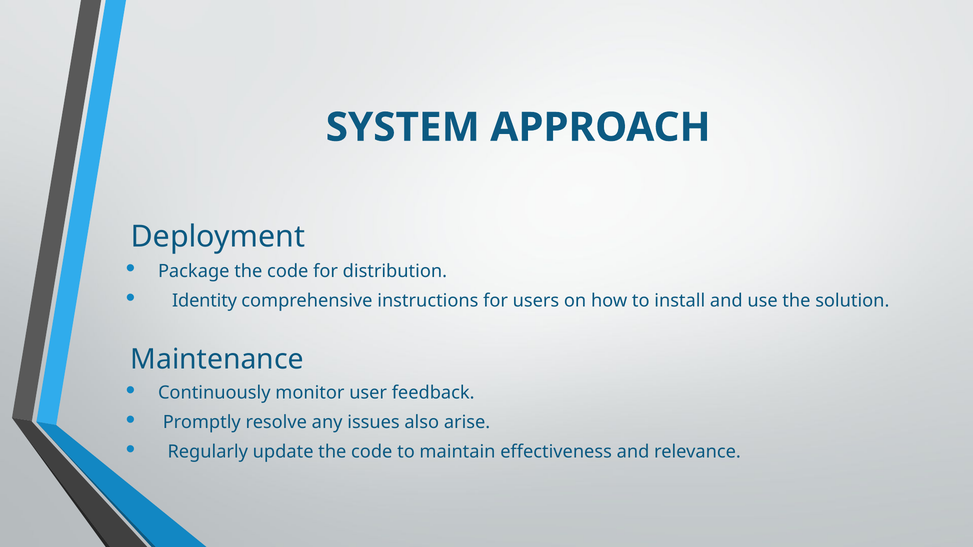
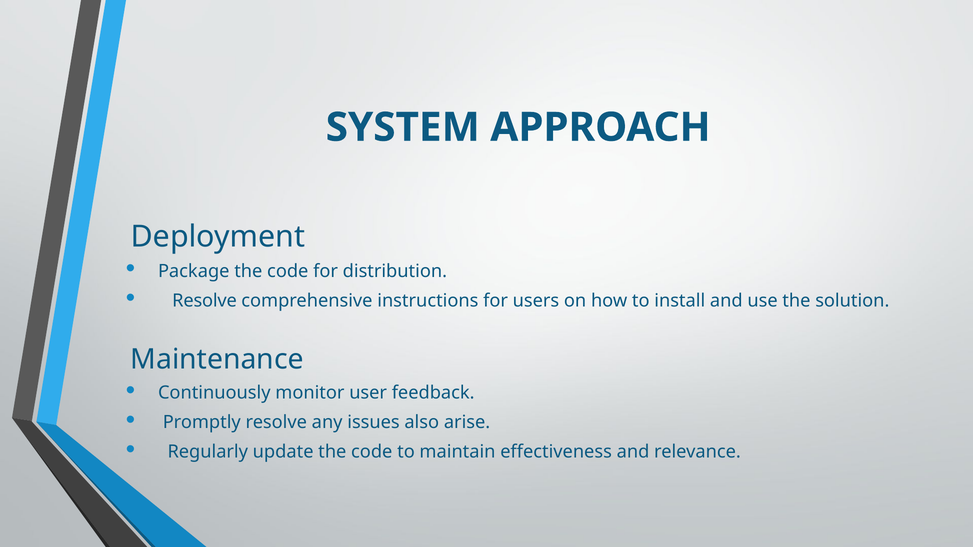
Identity at (205, 301): Identity -> Resolve
